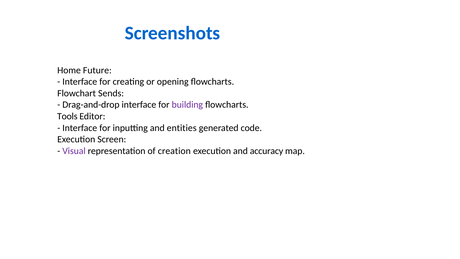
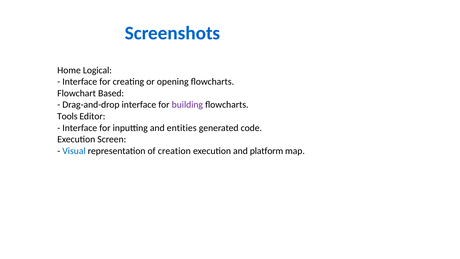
Future: Future -> Logical
Sends: Sends -> Based
Visual colour: purple -> blue
accuracy: accuracy -> platform
